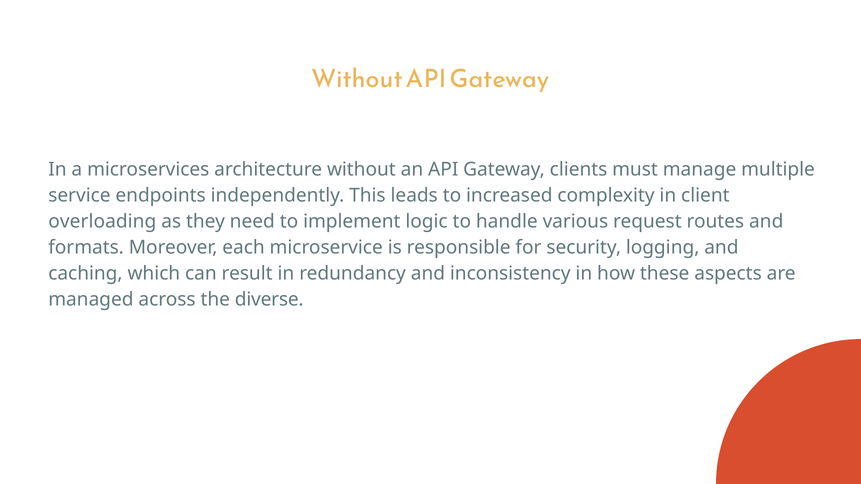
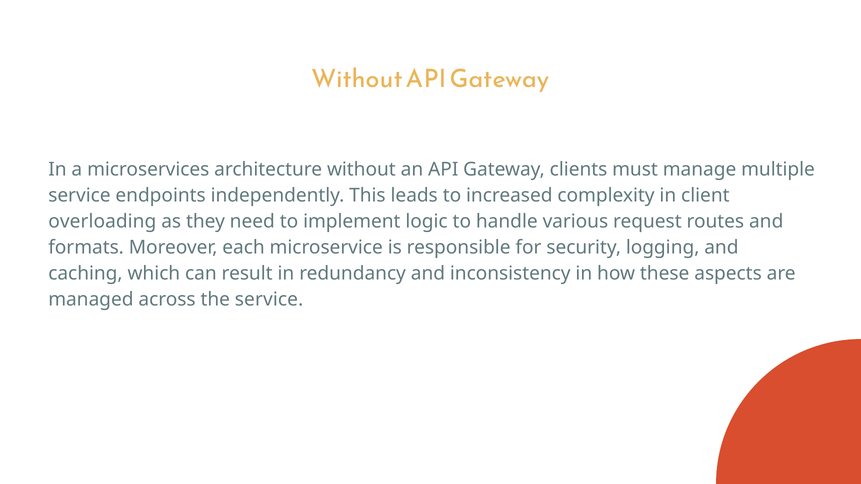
the diverse: diverse -> service
